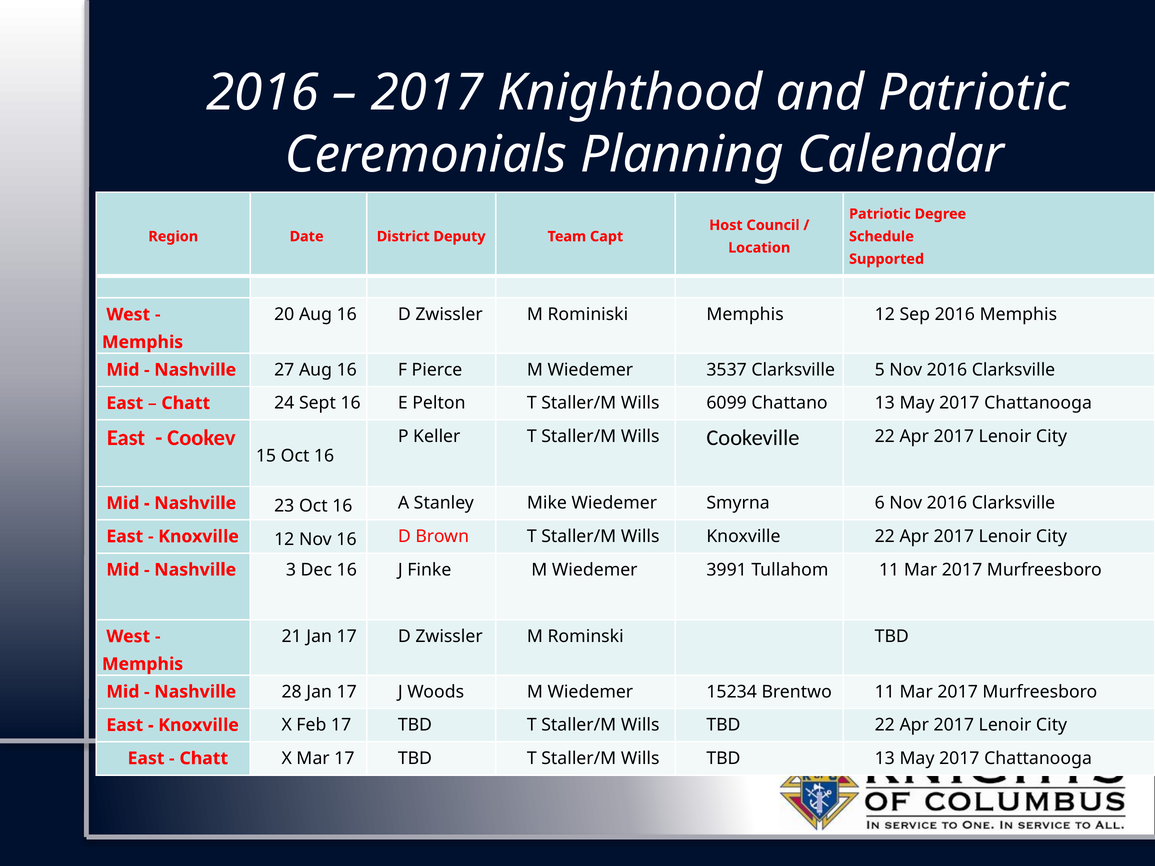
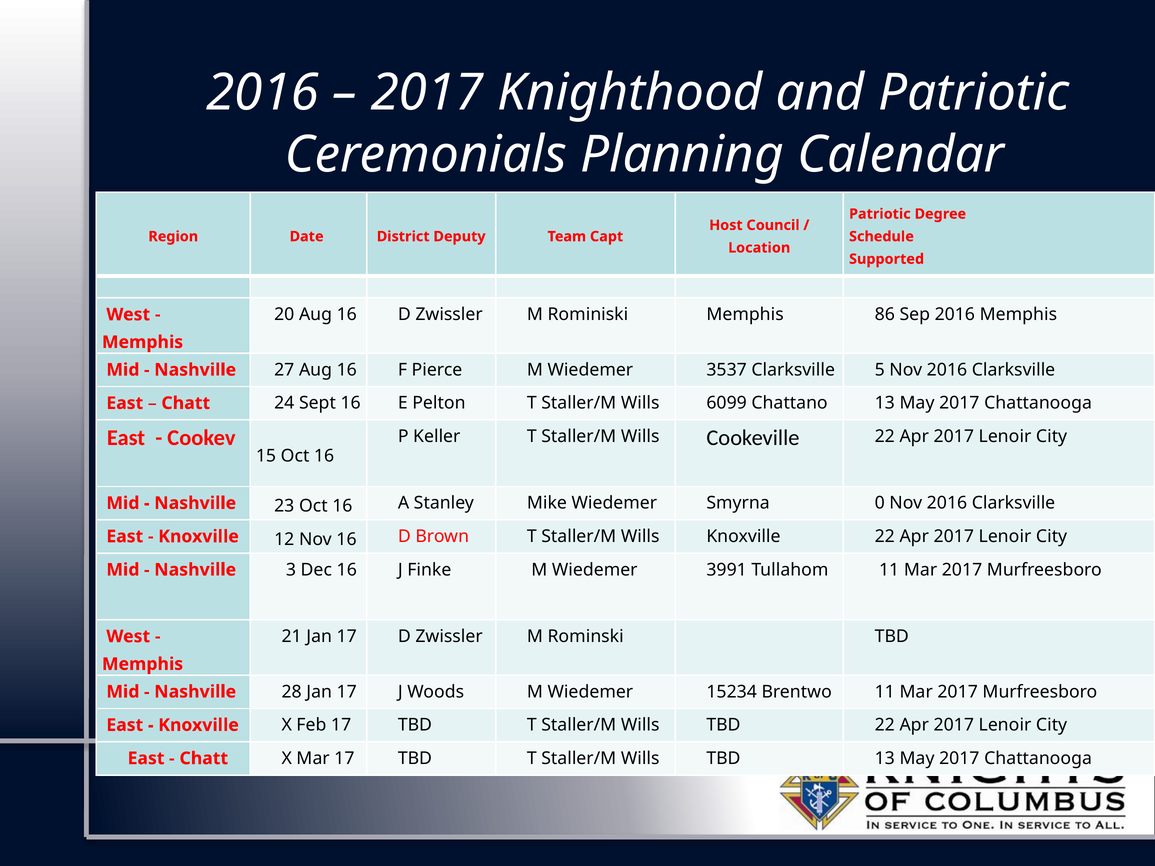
Memphis 12: 12 -> 86
6: 6 -> 0
